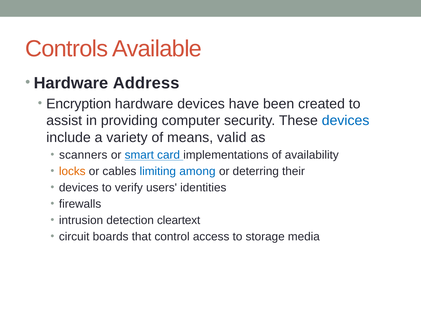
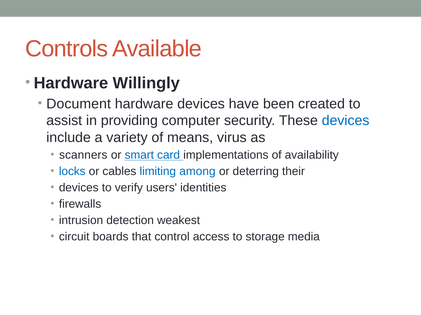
Address: Address -> Willingly
Encryption: Encryption -> Document
valid: valid -> virus
locks colour: orange -> blue
cleartext: cleartext -> weakest
